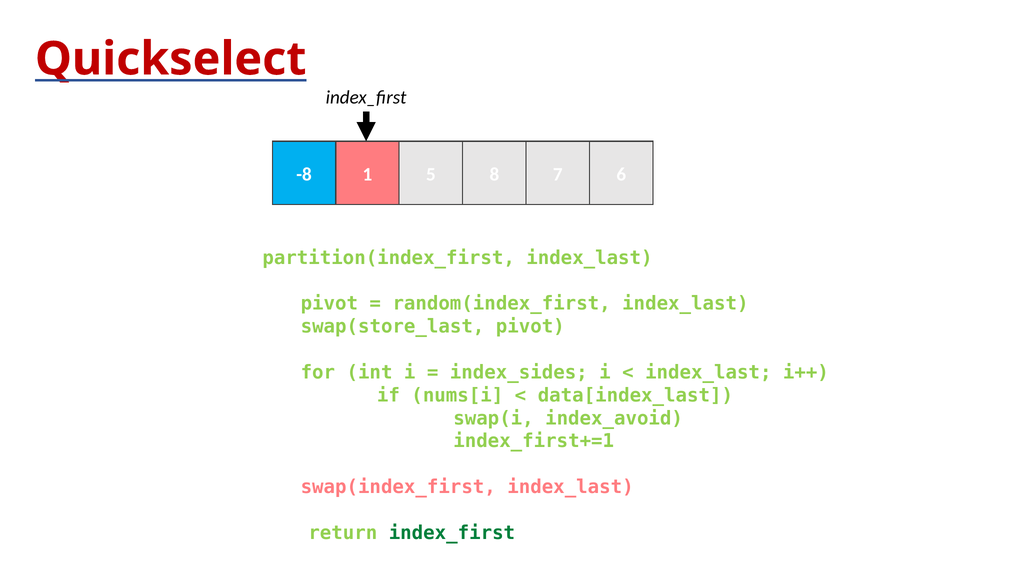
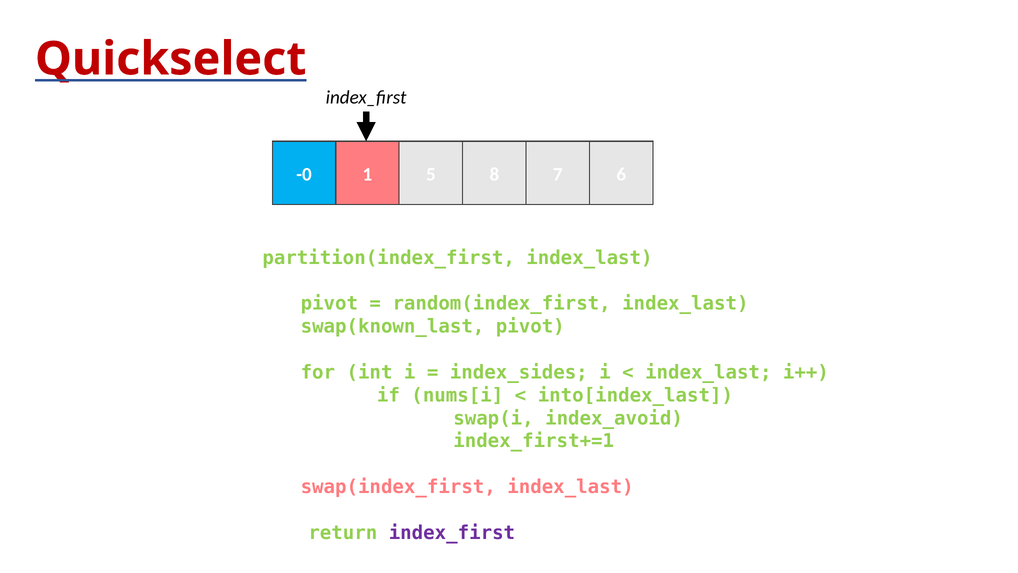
-8: -8 -> -0
swap(store_last: swap(store_last -> swap(known_last
data[index_last: data[index_last -> into[index_last
index_first at (452, 532) colour: green -> purple
